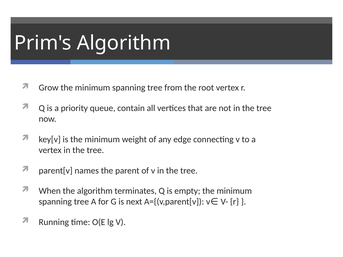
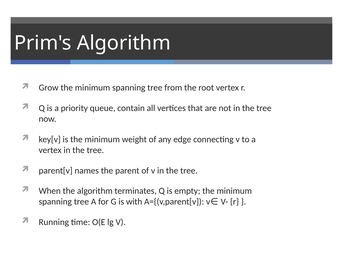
next: next -> with
